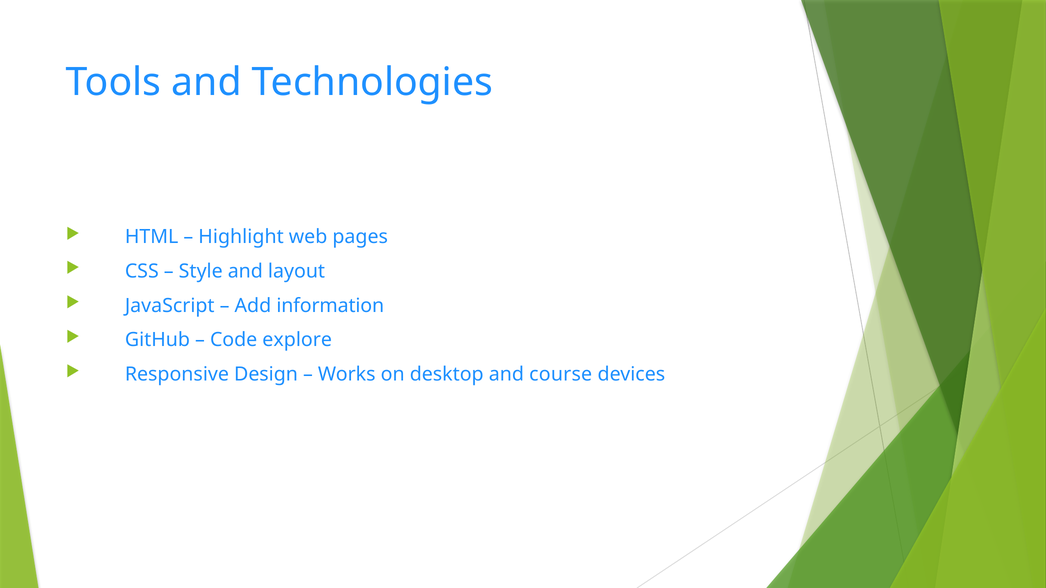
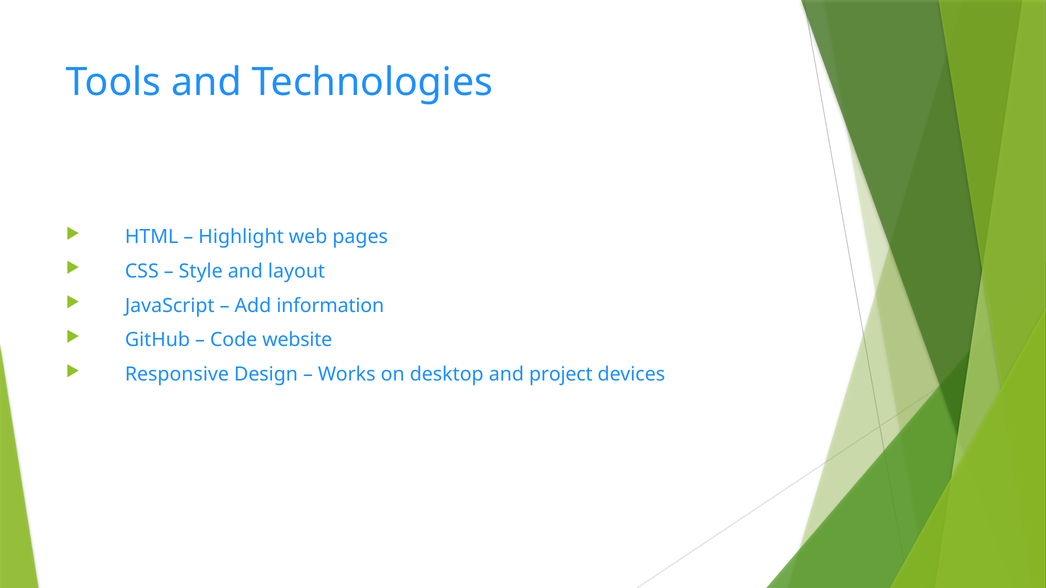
explore: explore -> website
course: course -> project
